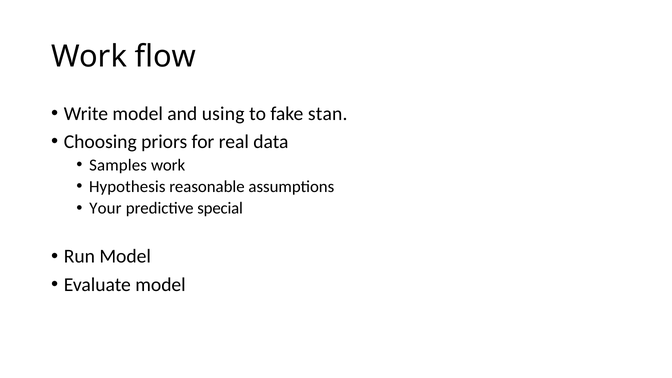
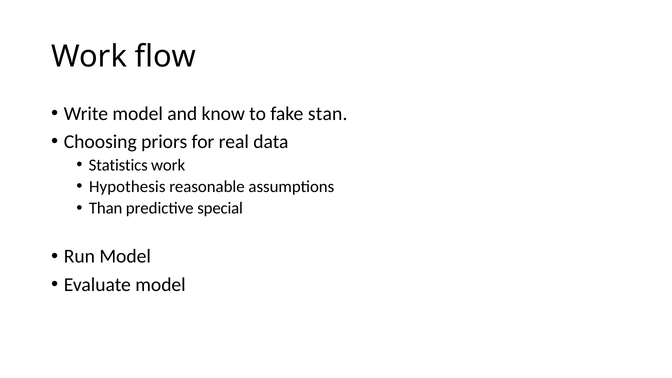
using: using -> know
Samples: Samples -> Statistics
Your: Your -> Than
